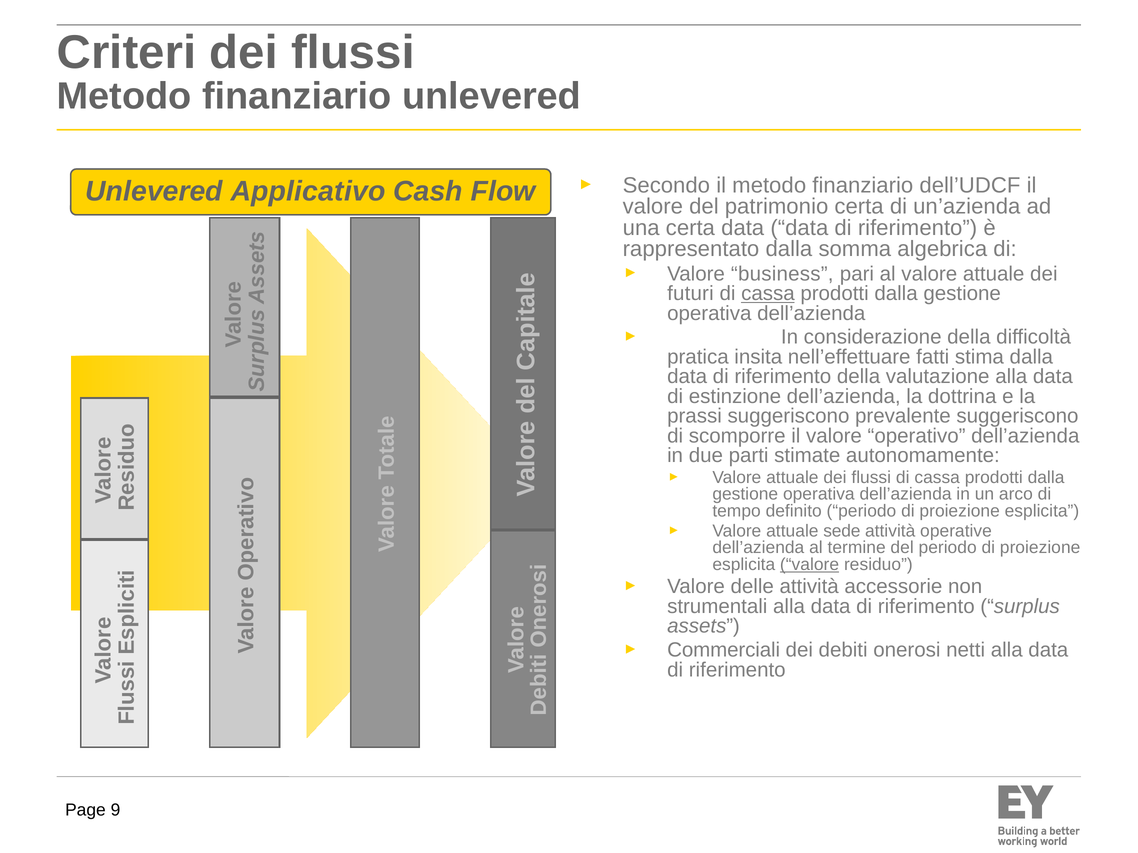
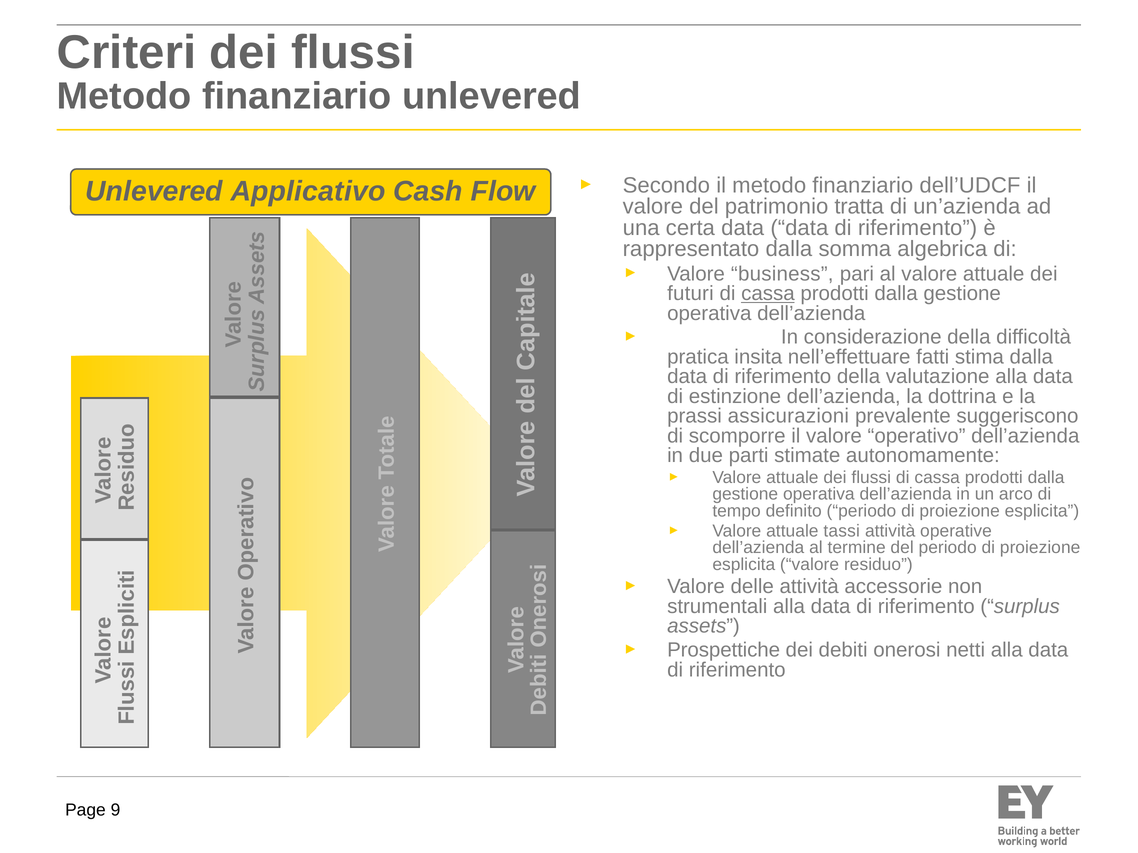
patrimonio certa: certa -> tratta
prassi suggeriscono: suggeriscono -> assicurazioni
sede: sede -> tassi
valore at (810, 565) underline: present -> none
Commerciali: Commerciali -> Prospettiche
